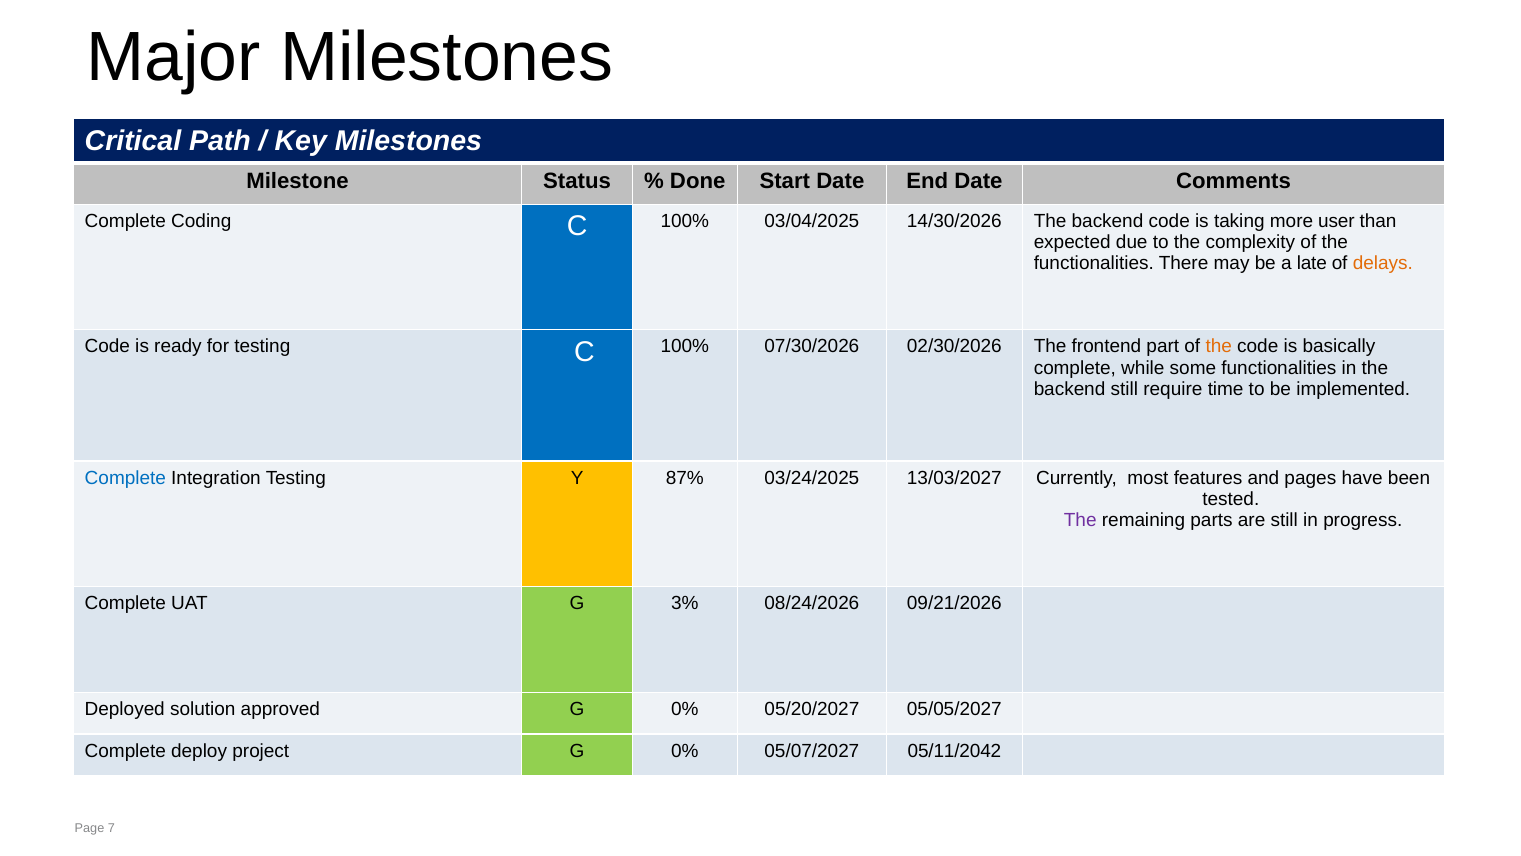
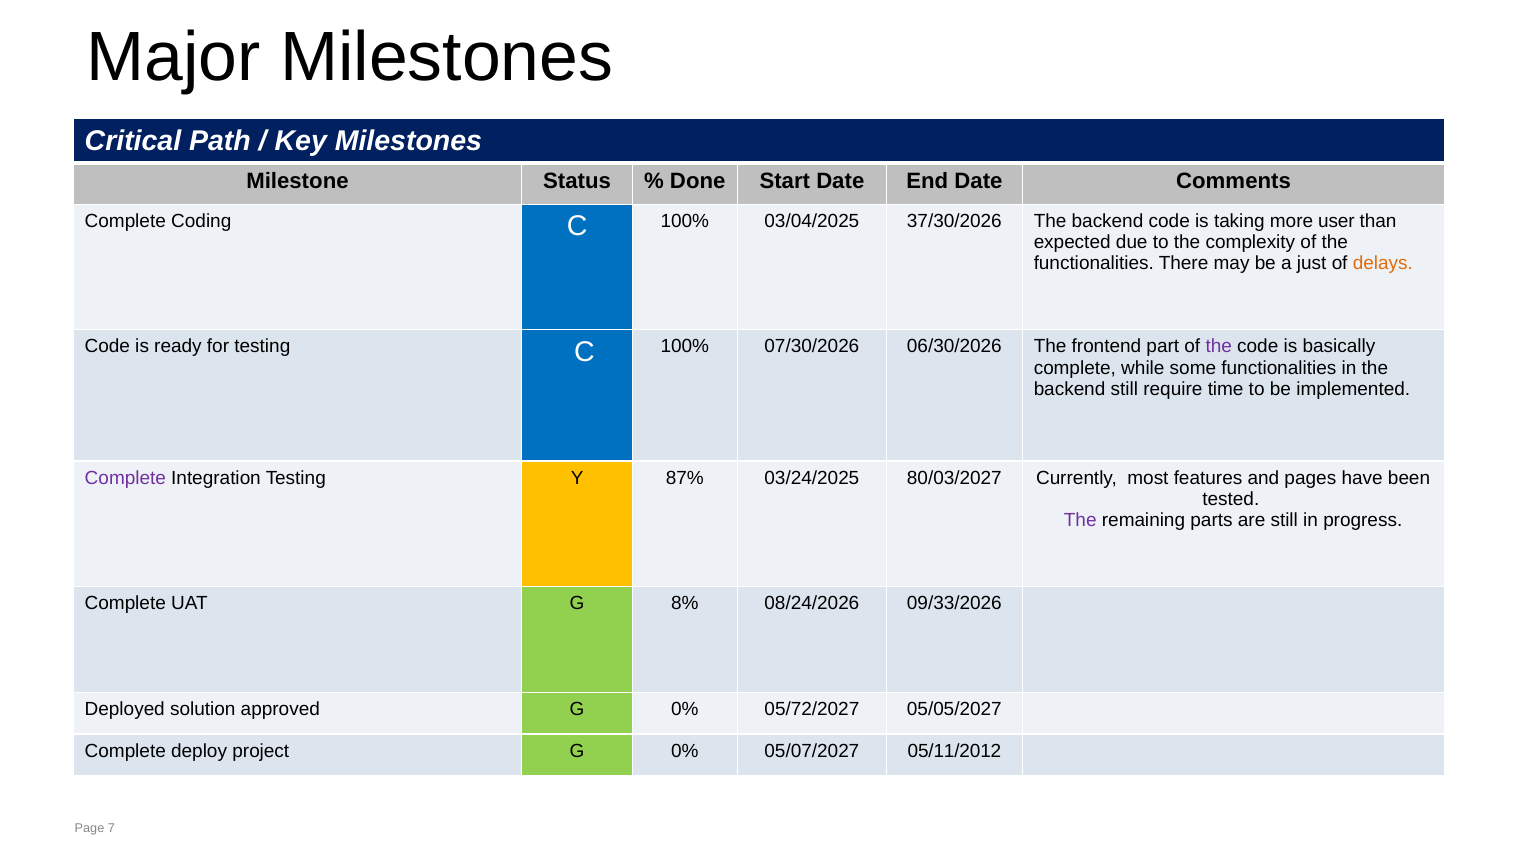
14/30/2026: 14/30/2026 -> 37/30/2026
late: late -> just
02/30/2026: 02/30/2026 -> 06/30/2026
the at (1219, 346) colour: orange -> purple
Complete at (125, 478) colour: blue -> purple
13/03/2027: 13/03/2027 -> 80/03/2027
3%: 3% -> 8%
09/21/2026: 09/21/2026 -> 09/33/2026
05/20/2027: 05/20/2027 -> 05/72/2027
05/11/2042: 05/11/2042 -> 05/11/2012
